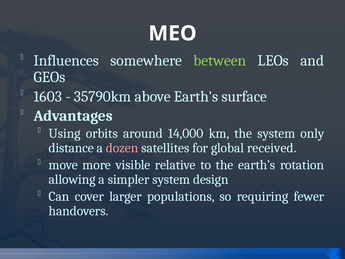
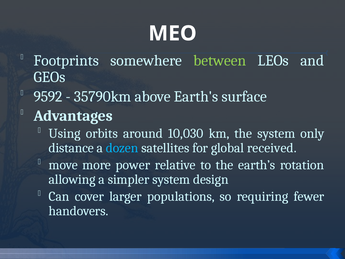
Influences: Influences -> Footprints
1603: 1603 -> 9592
14,000: 14,000 -> 10,030
dozen colour: pink -> light blue
visible: visible -> power
